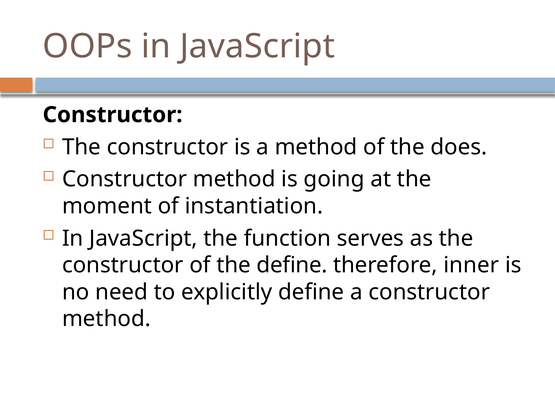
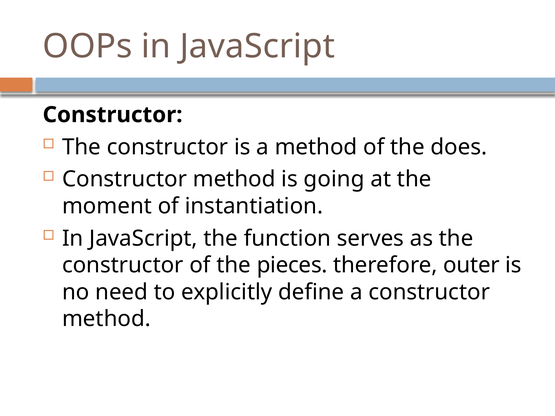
the define: define -> pieces
inner: inner -> outer
